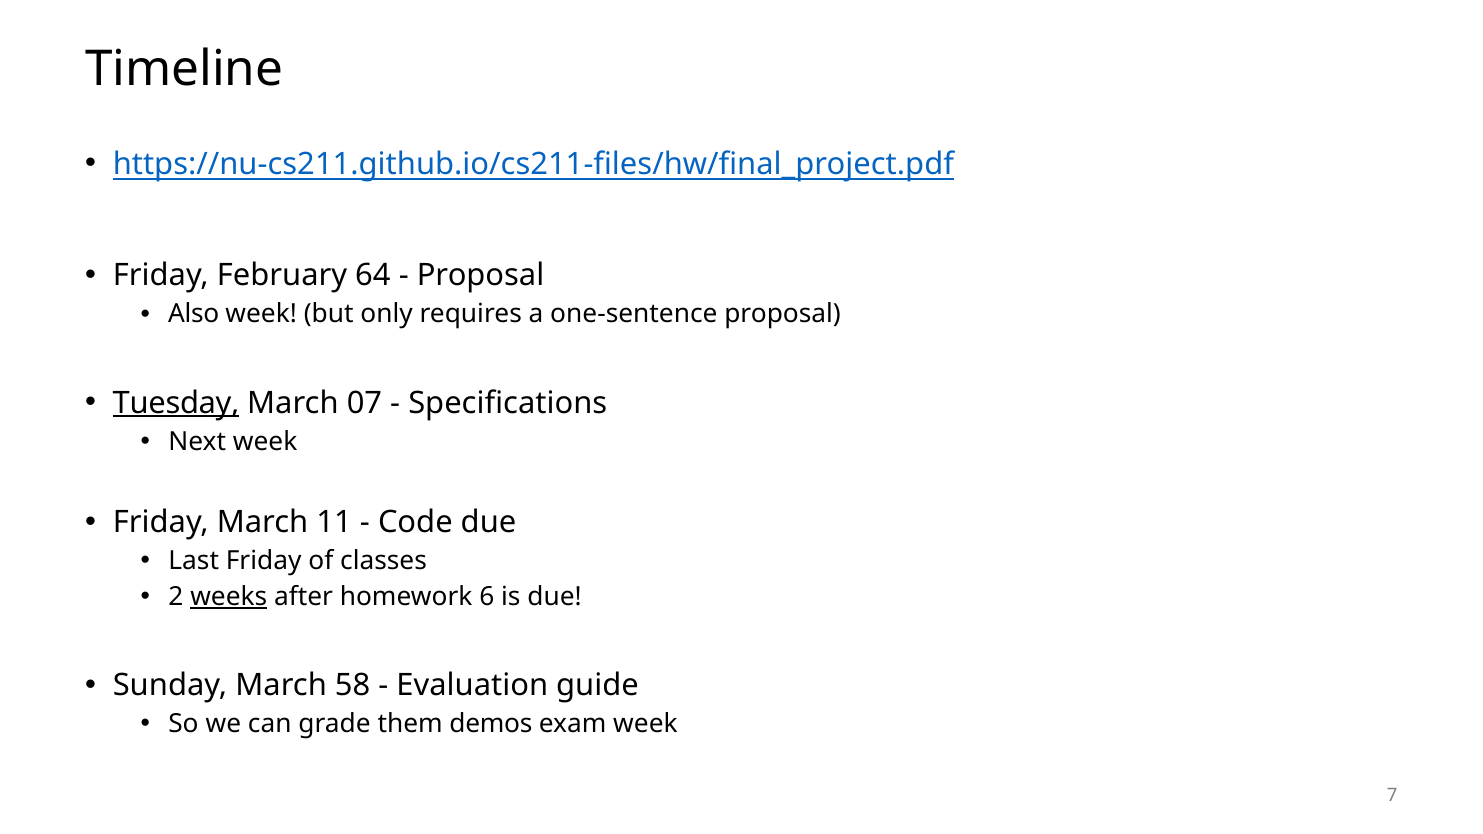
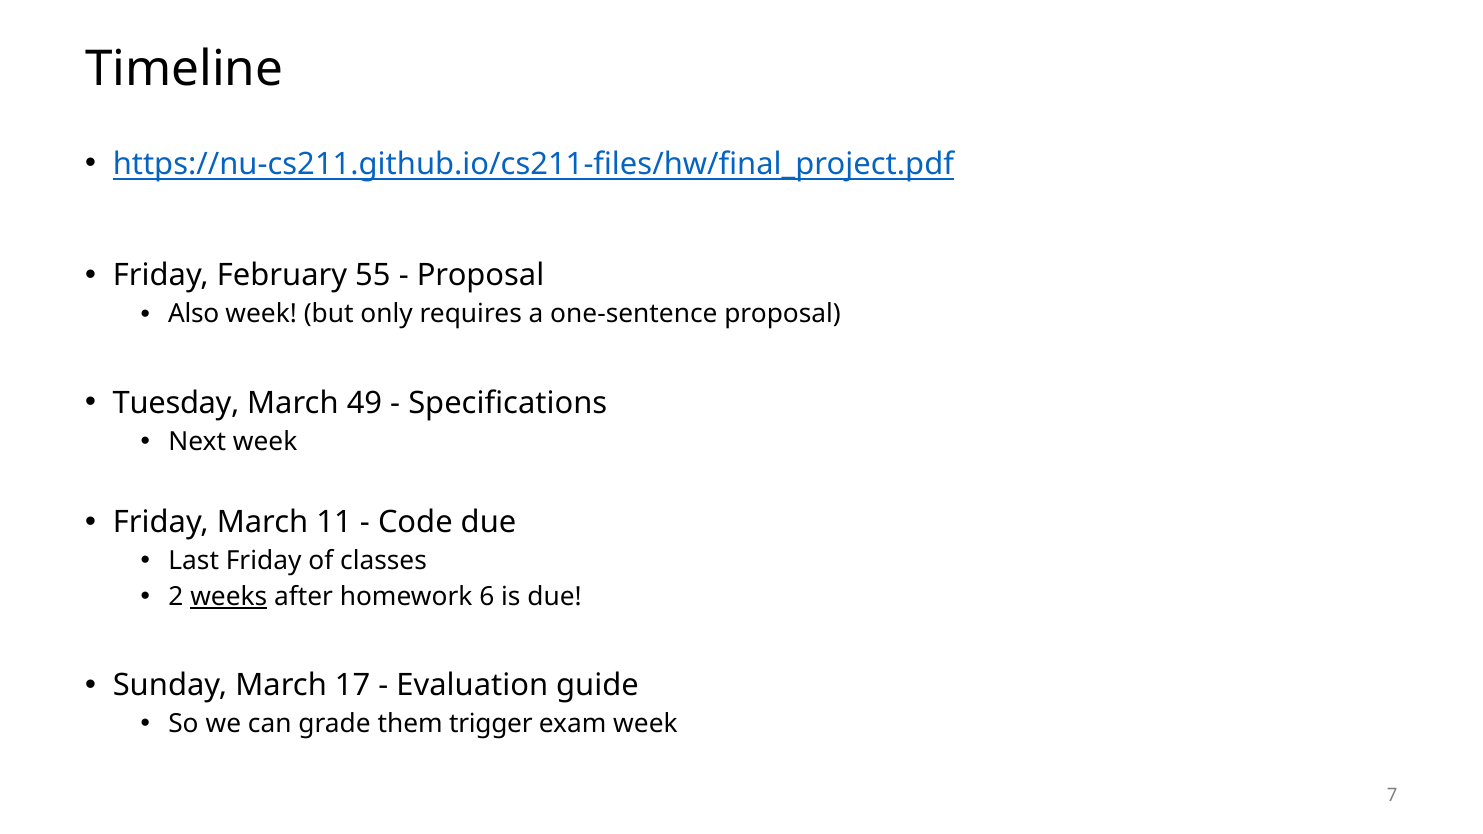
64: 64 -> 55
Tuesday underline: present -> none
07: 07 -> 49
58: 58 -> 17
demos: demos -> trigger
